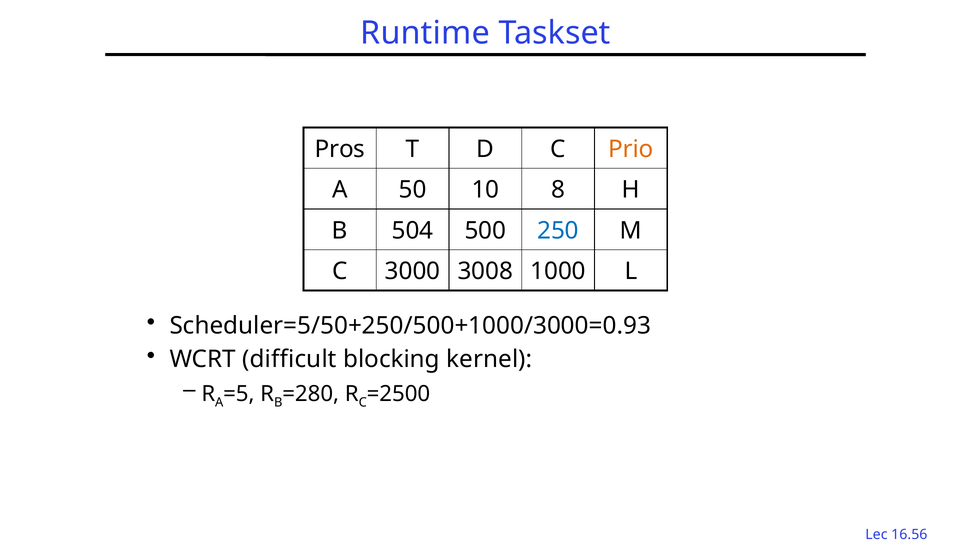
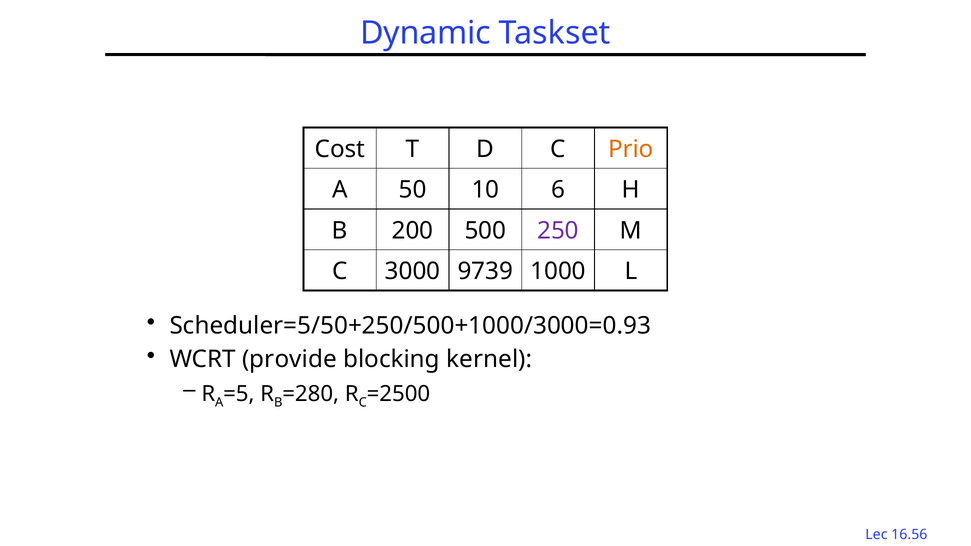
Runtime: Runtime -> Dynamic
Pros: Pros -> Cost
8: 8 -> 6
504: 504 -> 200
250 colour: blue -> purple
3008: 3008 -> 9739
difficult: difficult -> provide
